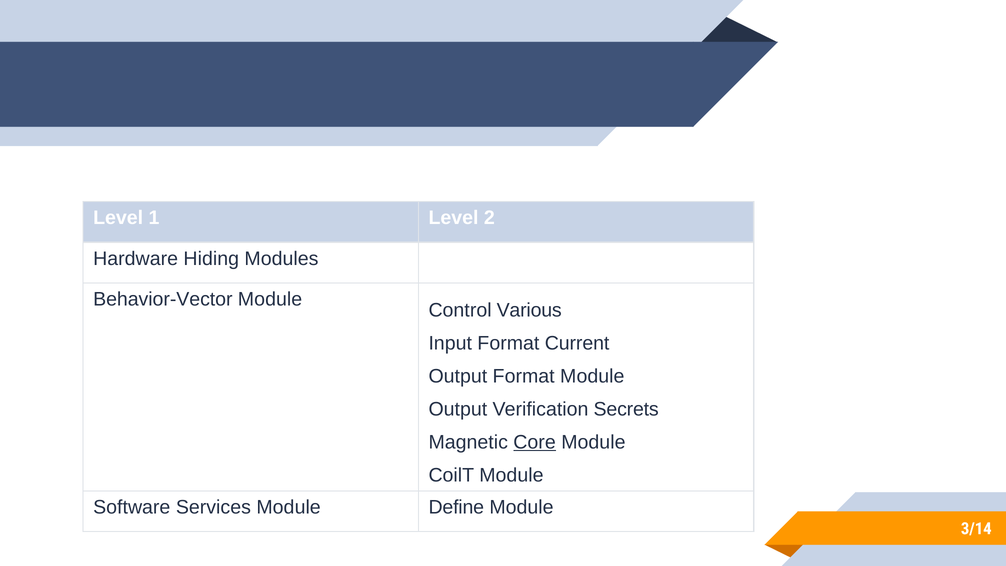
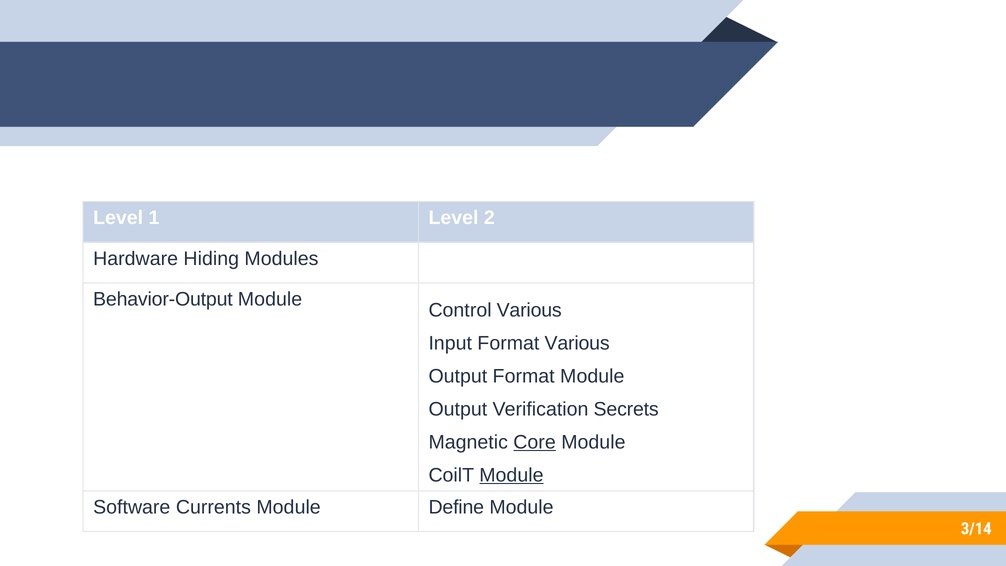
Behavior-Vector: Behavior-Vector -> Behavior-Output
Format Current: Current -> Various
Module at (511, 475) underline: none -> present
Services: Services -> Currents
